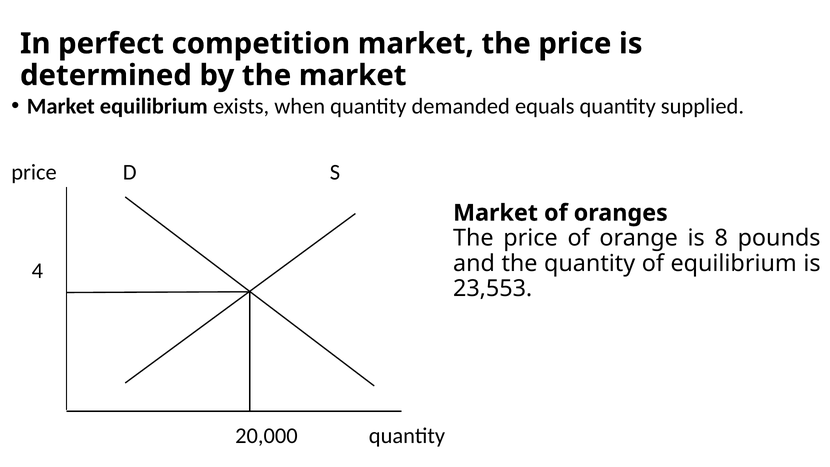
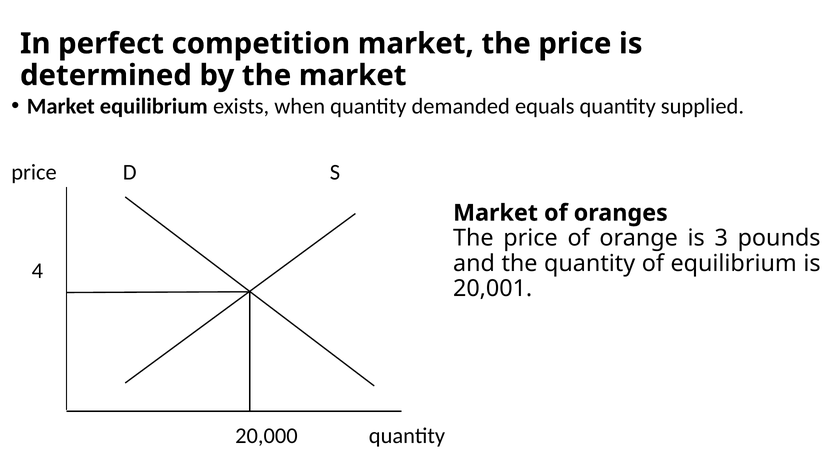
8: 8 -> 3
23,553: 23,553 -> 20,001
